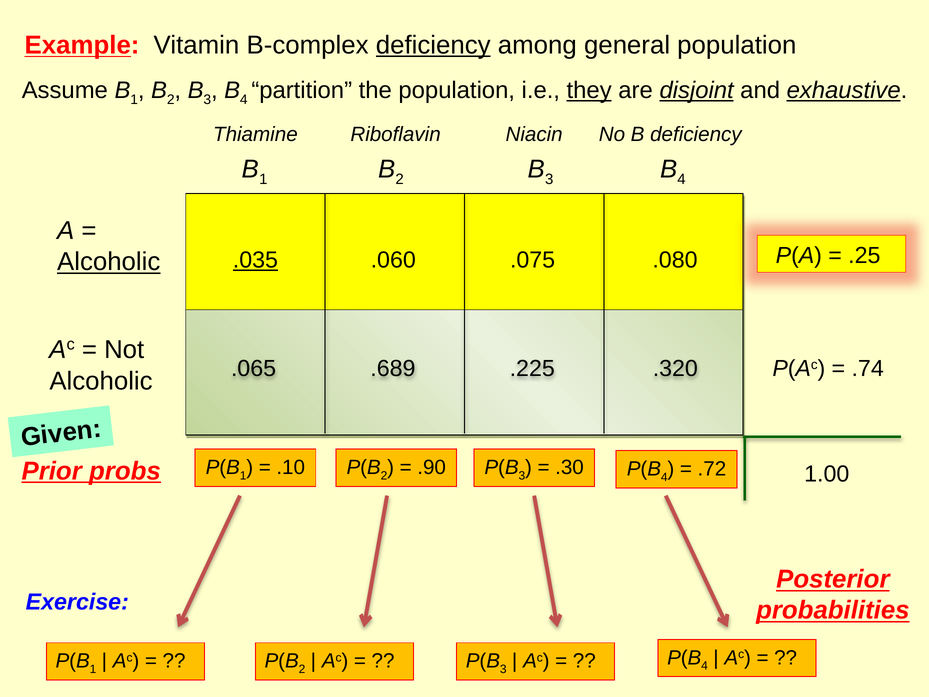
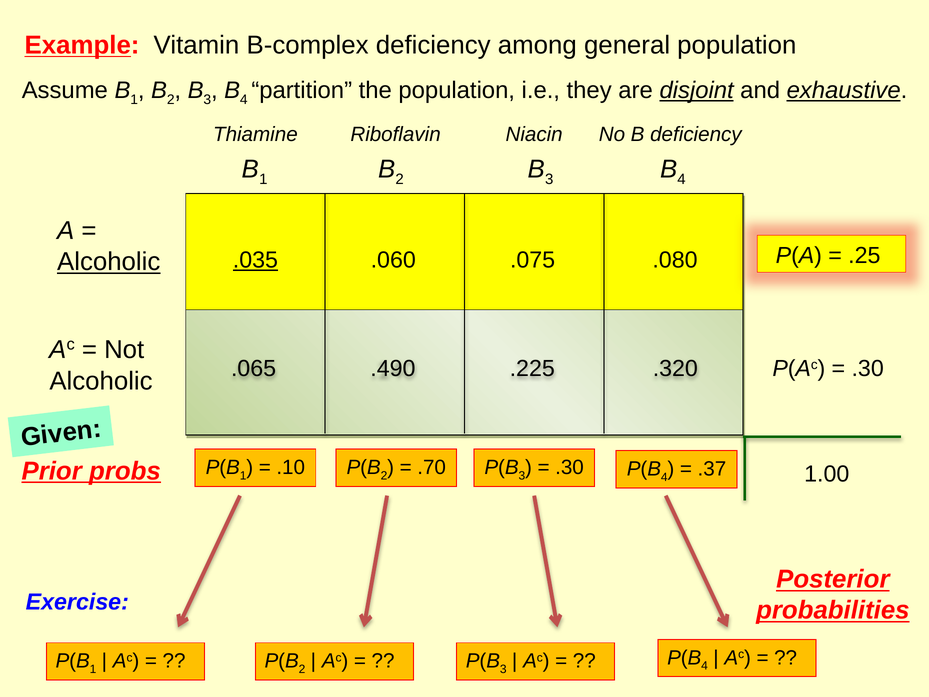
deficiency at (433, 45) underline: present -> none
they underline: present -> none
.689: .689 -> .490
.74 at (868, 368): .74 -> .30
.90: .90 -> .70
.72: .72 -> .37
